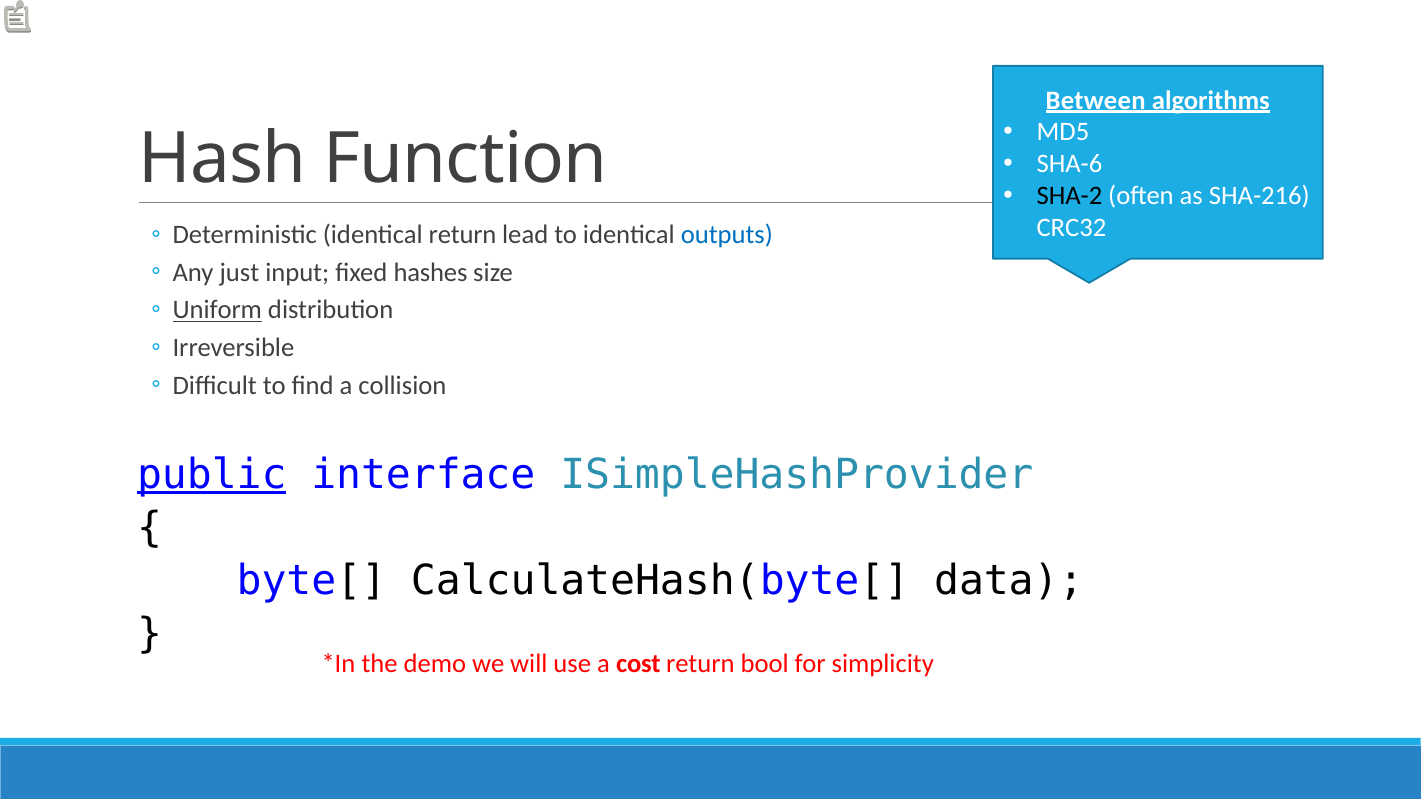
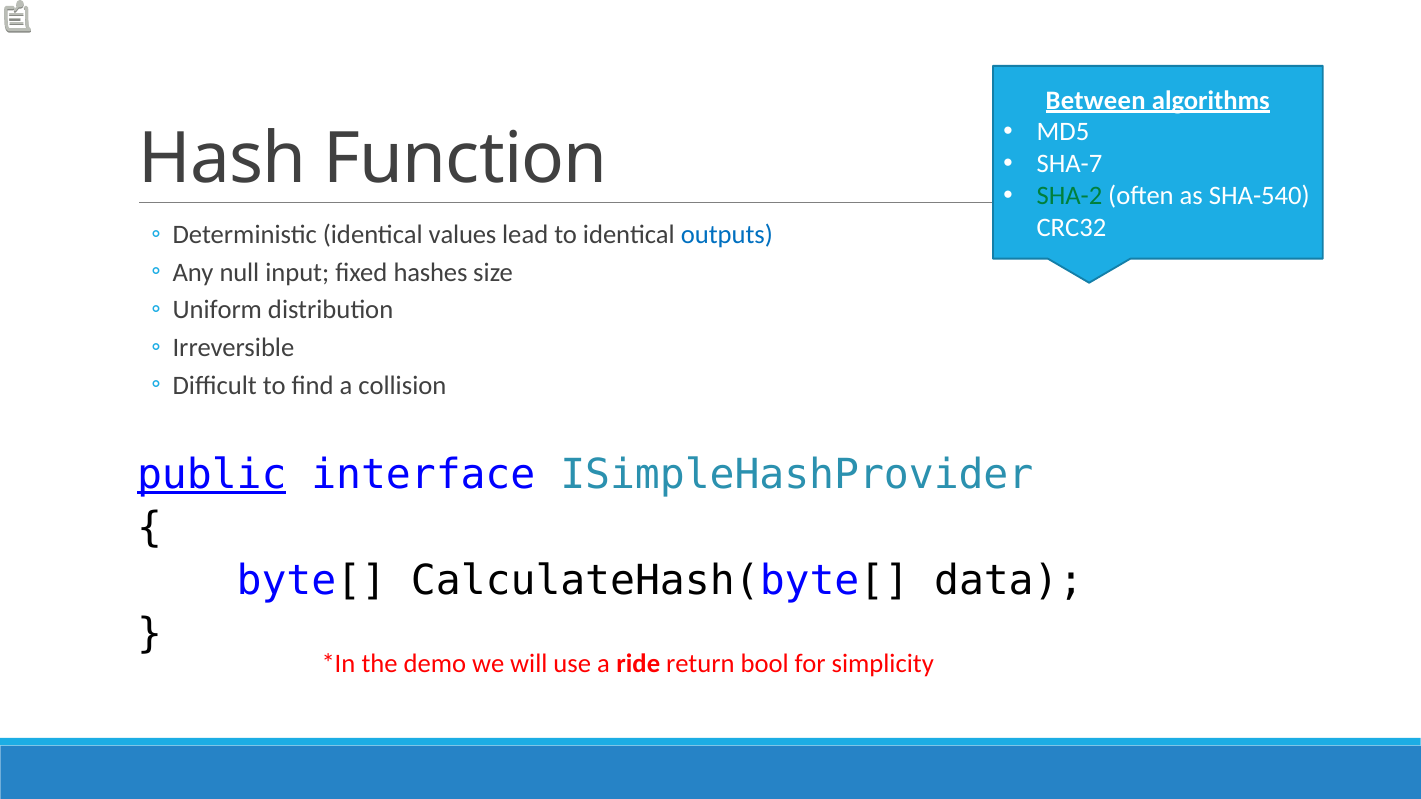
SHA-6: SHA-6 -> SHA-7
SHA-2 colour: black -> green
SHA-216: SHA-216 -> SHA-540
identical return: return -> values
just: just -> null
Uniform underline: present -> none
cost: cost -> ride
